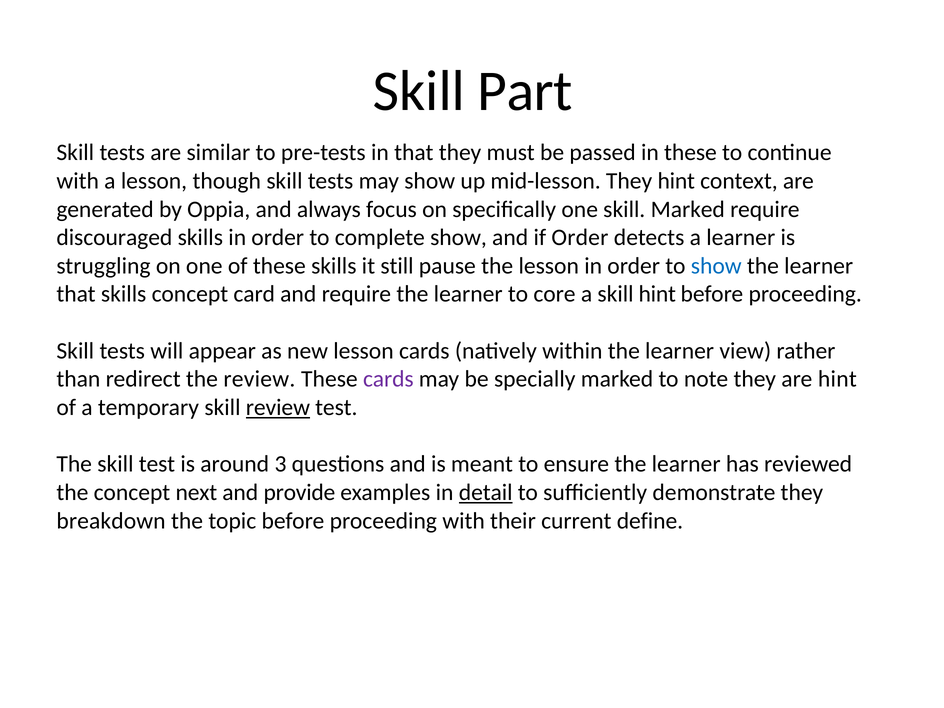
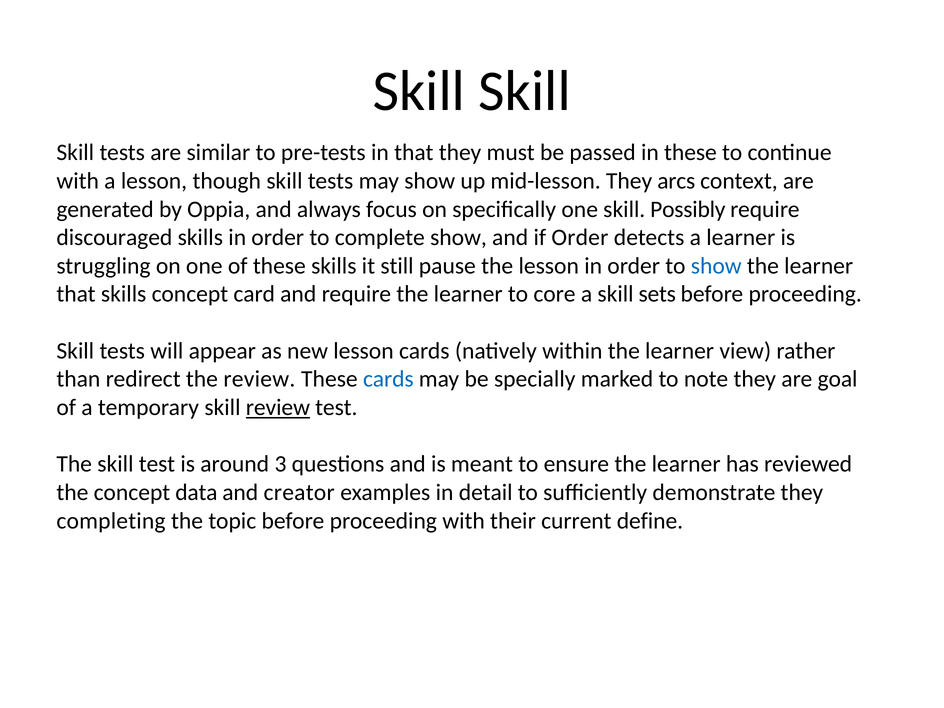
Part at (525, 91): Part -> Skill
They hint: hint -> arcs
skill Marked: Marked -> Possibly
skill hint: hint -> sets
cards at (388, 379) colour: purple -> blue
are hint: hint -> goal
next: next -> data
provide: provide -> creator
detail underline: present -> none
breakdown: breakdown -> completing
